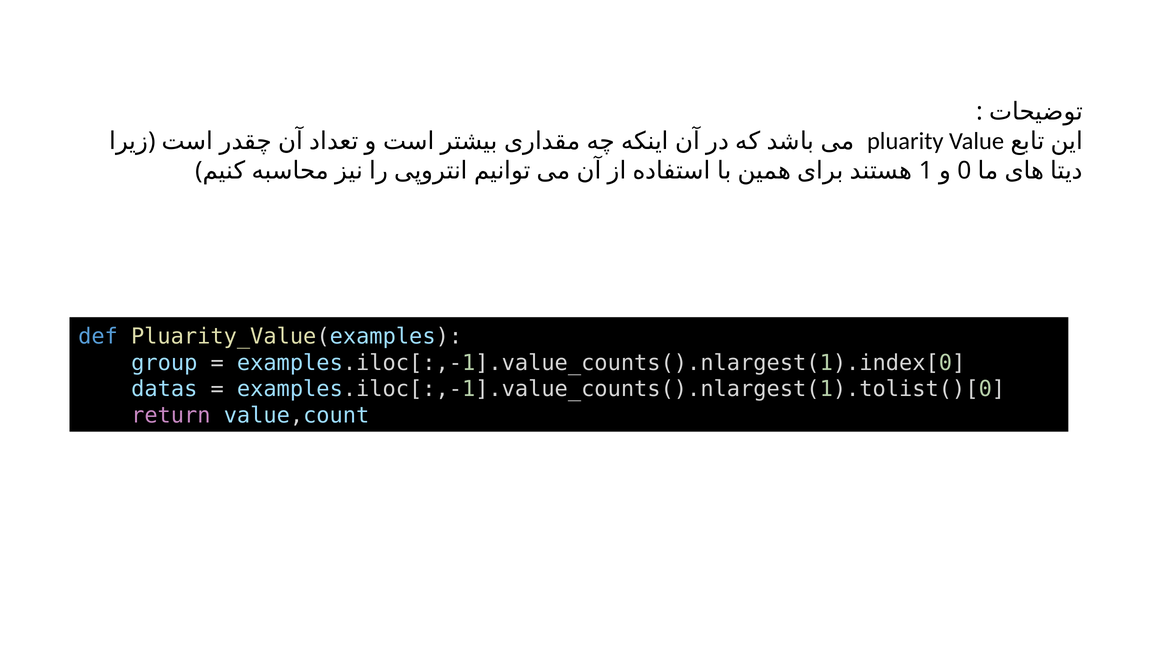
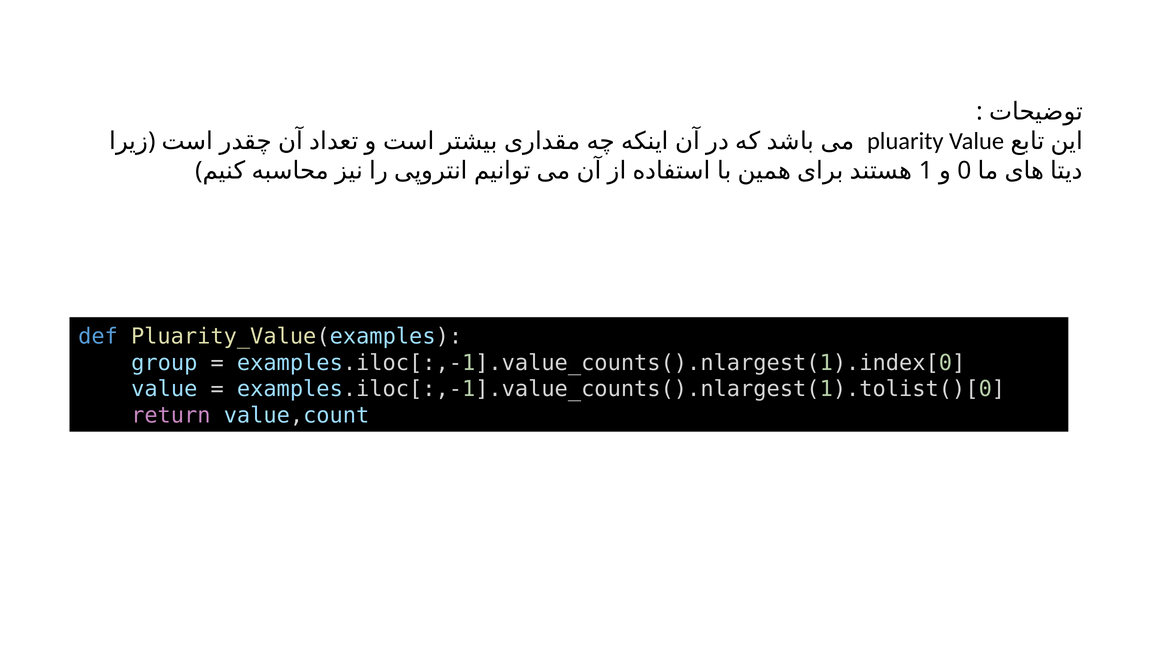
datas at (164, 389): datas -> value
